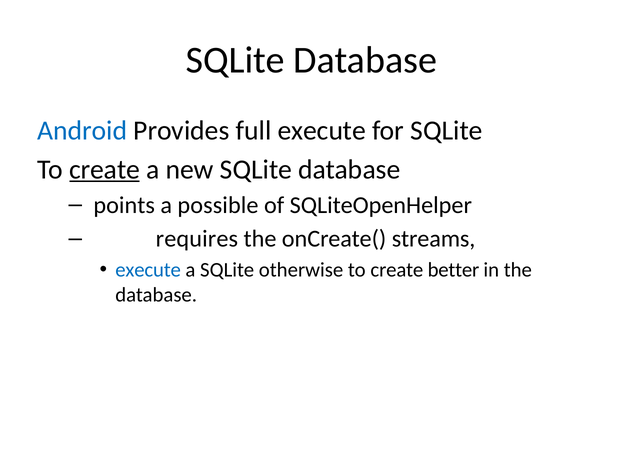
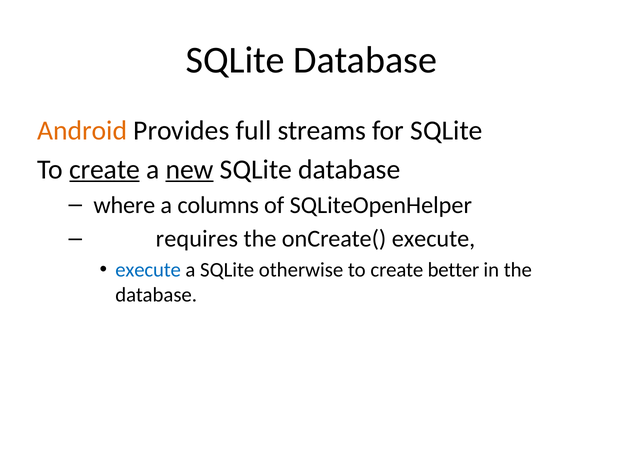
Android colour: blue -> orange
full execute: execute -> streams
new underline: none -> present
points: points -> where
possible: possible -> columns
onCreate( streams: streams -> execute
